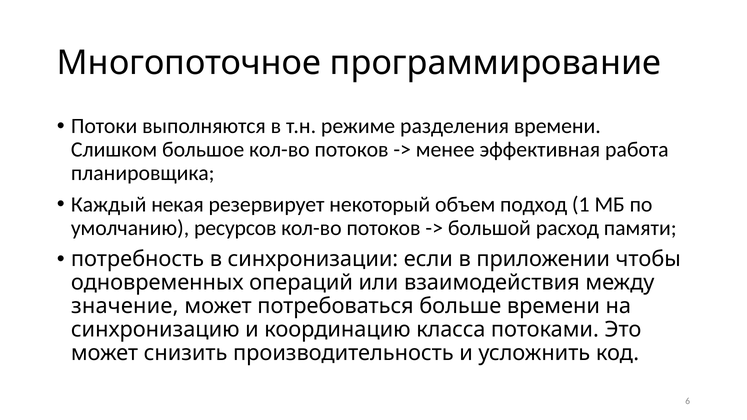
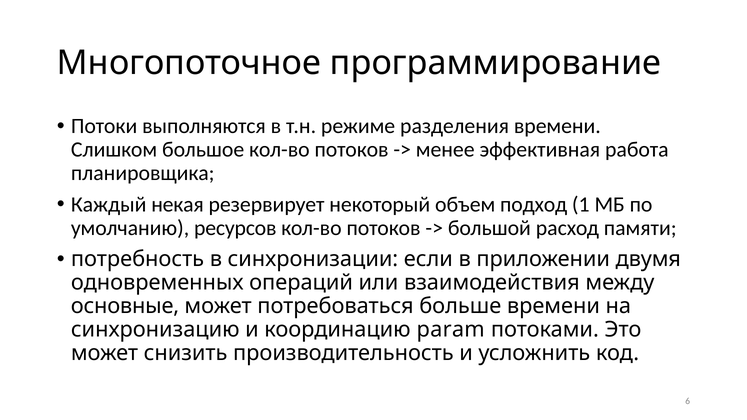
чтобы: чтобы -> двумя
значение: значение -> основные
класса: класса -> param
